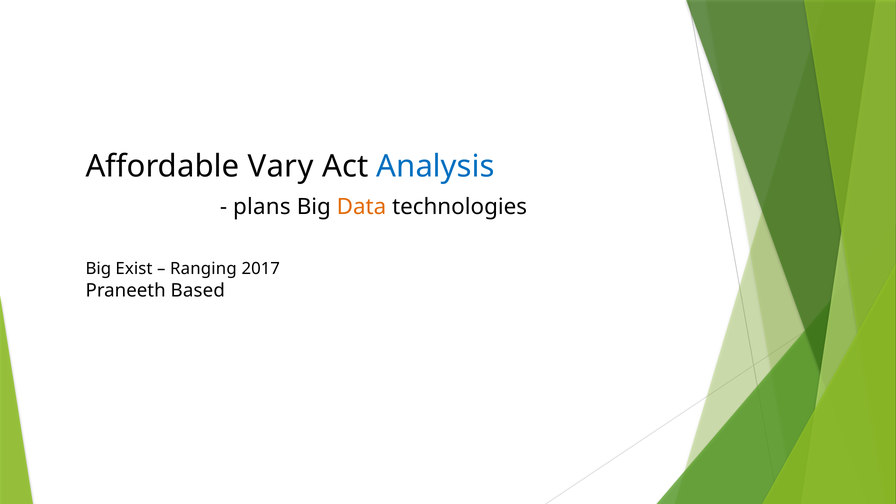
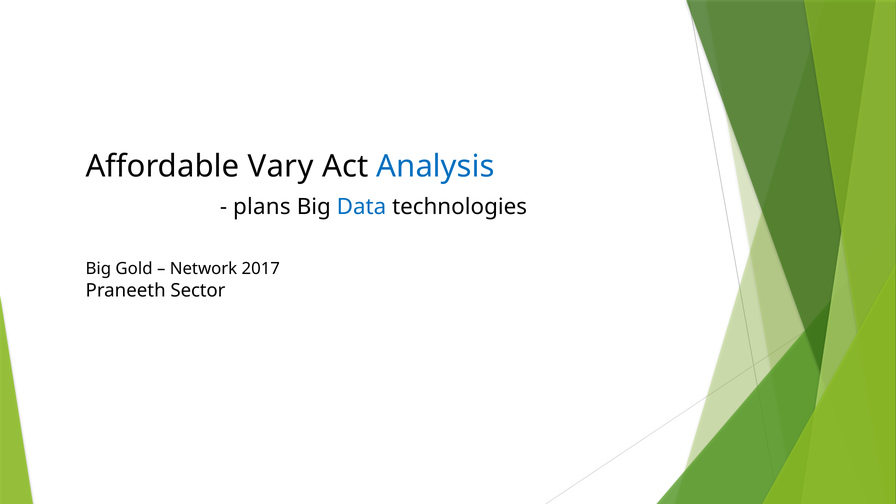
Data at (361, 207) colour: orange -> blue
Exist: Exist -> Gold
Ranging: Ranging -> Network
Based: Based -> Sector
